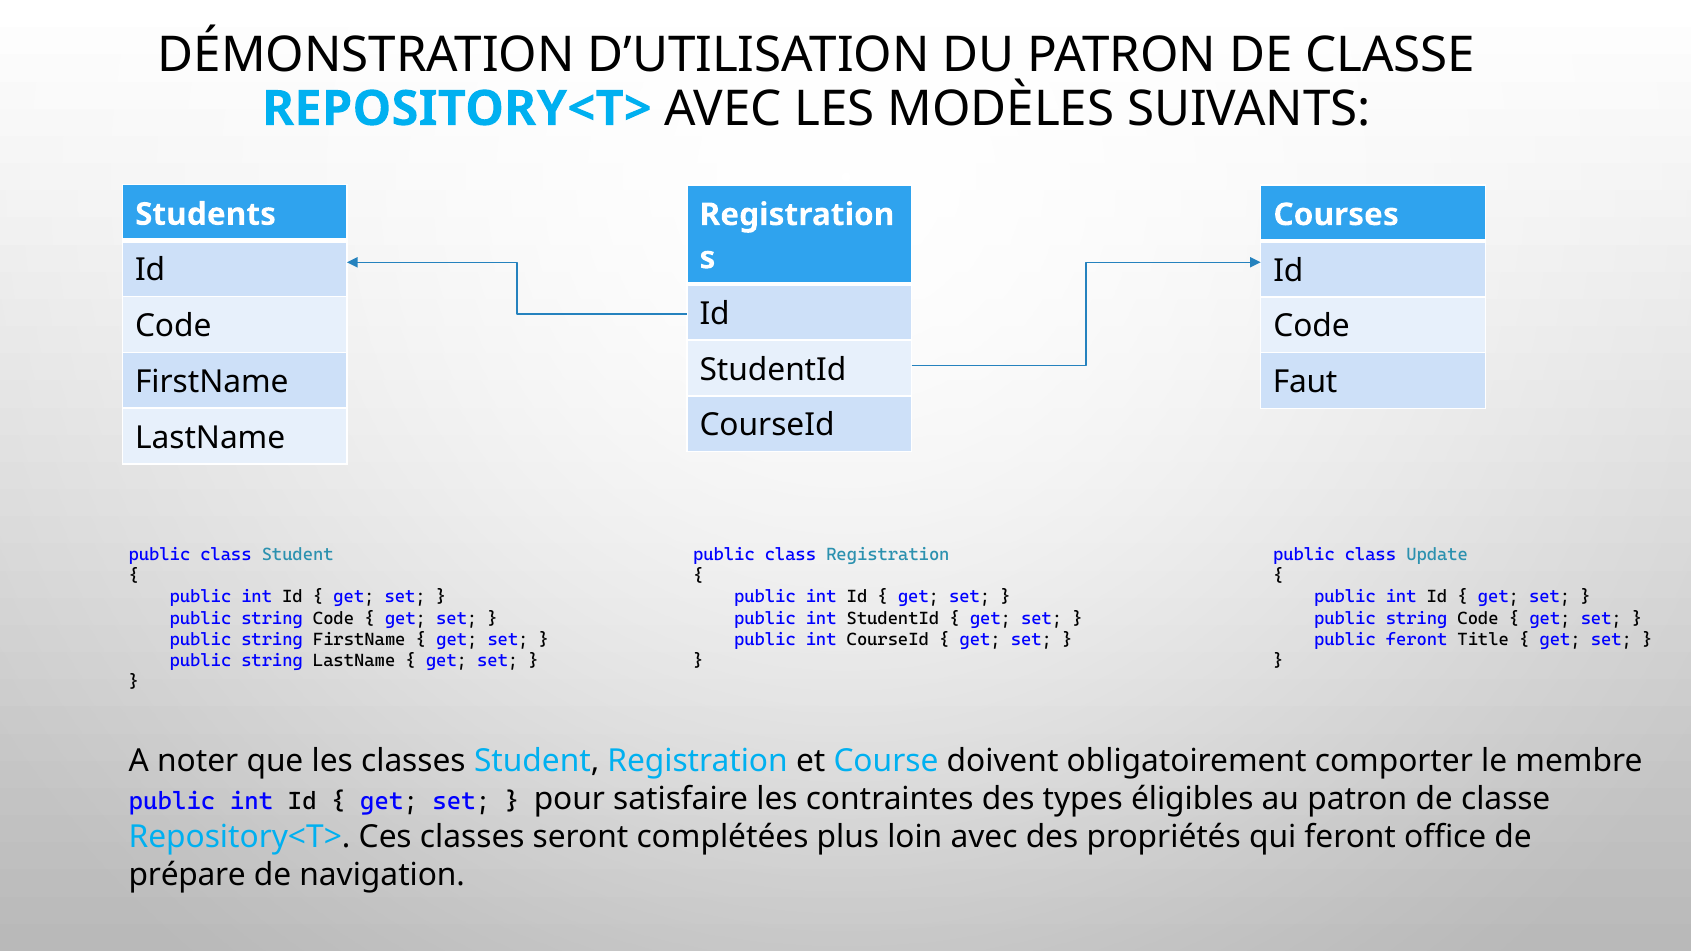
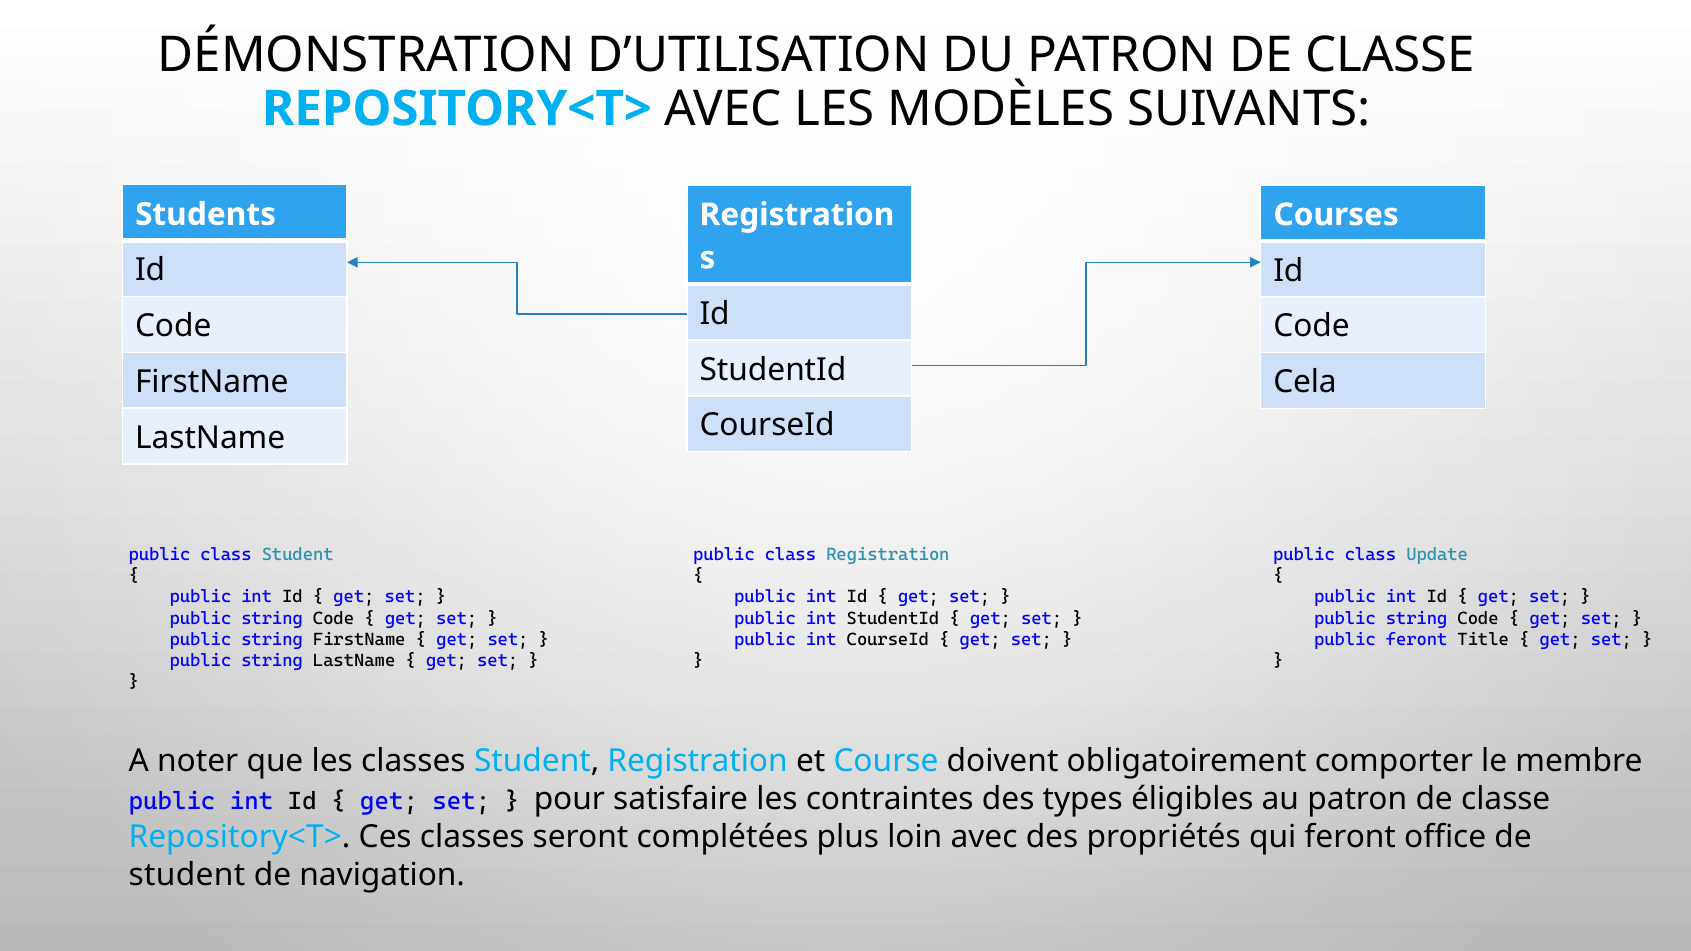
Faut: Faut -> Cela
prépare at (187, 876): prépare -> student
